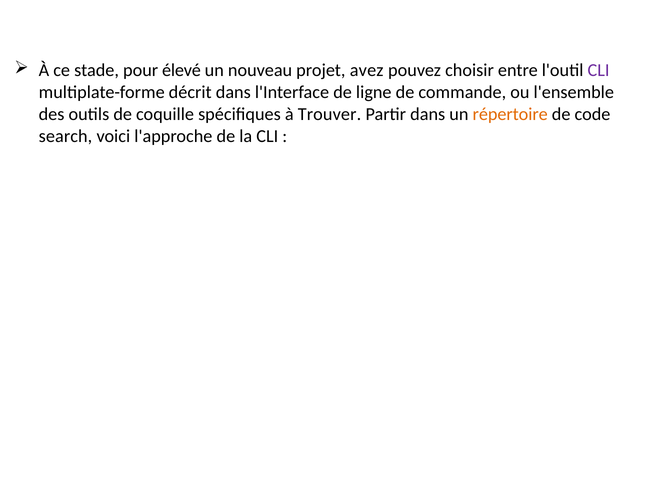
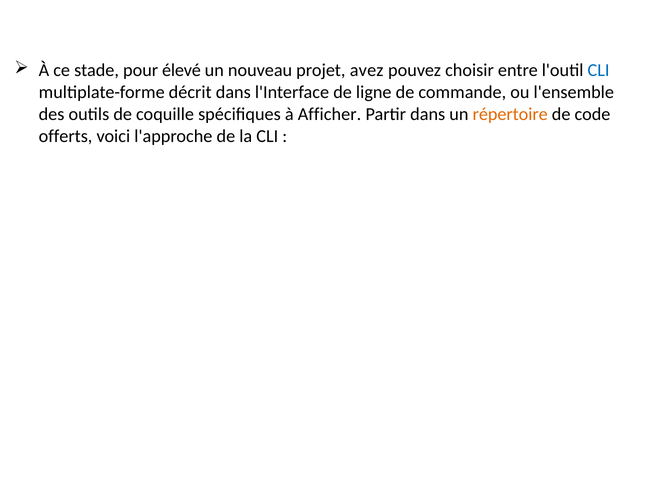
CLI at (599, 70) colour: purple -> blue
Trouver: Trouver -> Afficher
search: search -> offerts
